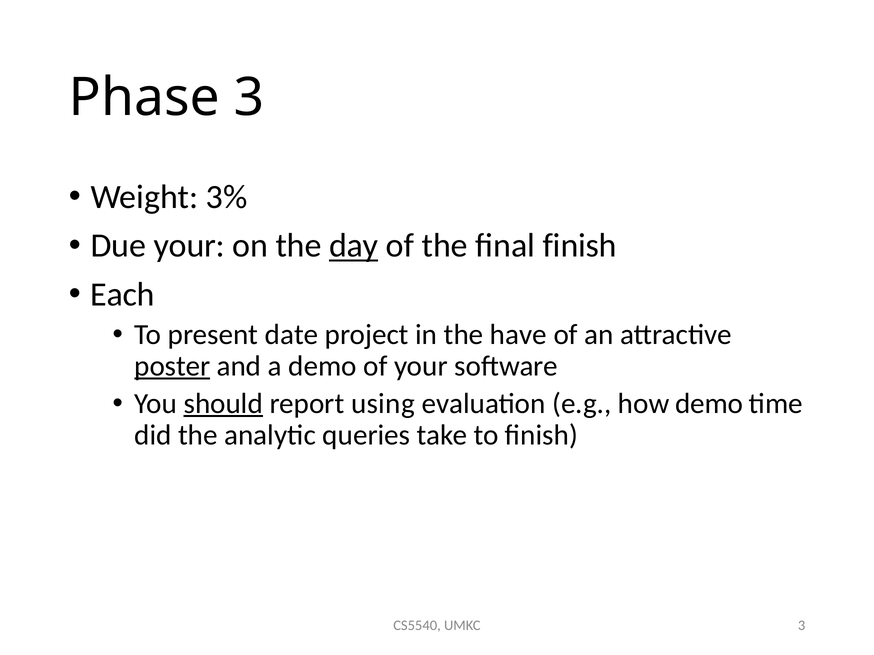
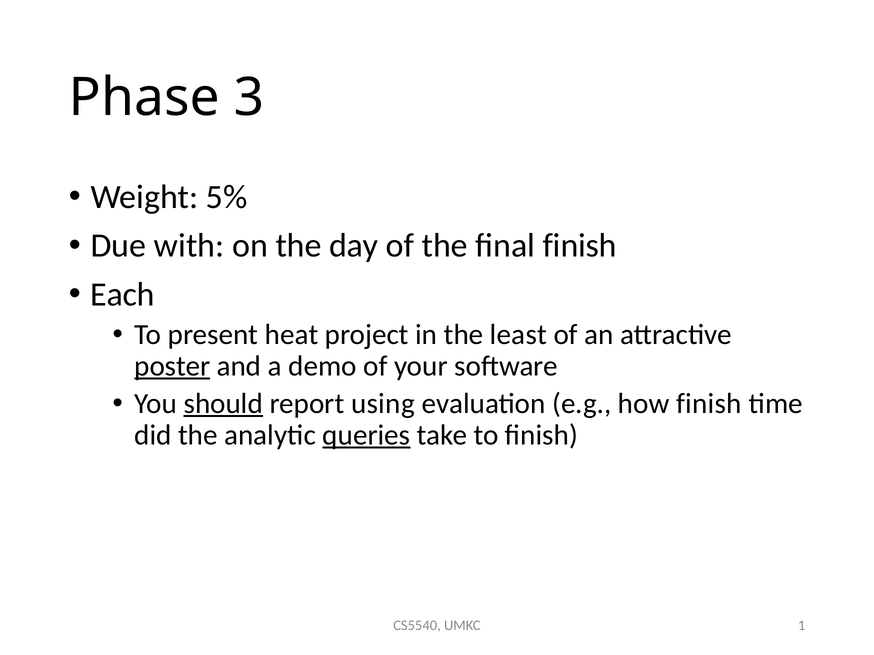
3%: 3% -> 5%
Due your: your -> with
day underline: present -> none
date: date -> heat
have: have -> least
how demo: demo -> finish
queries underline: none -> present
UMKC 3: 3 -> 1
